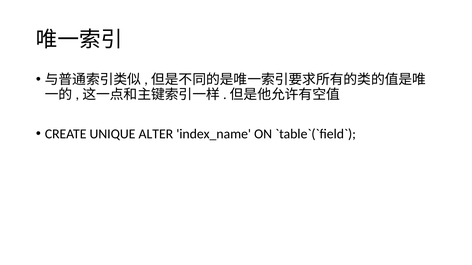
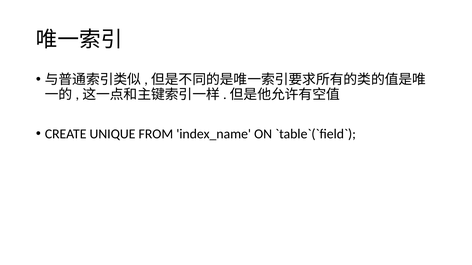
ALTER: ALTER -> FROM
